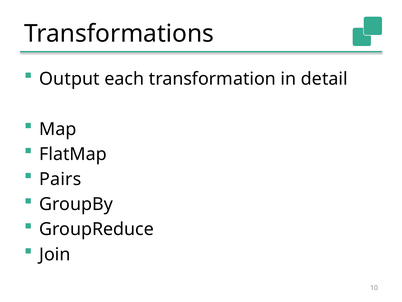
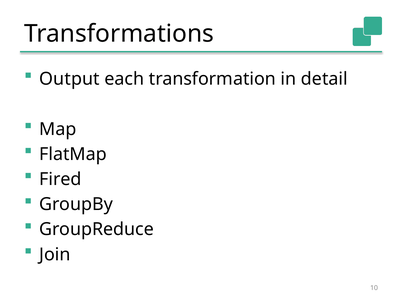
Pairs: Pairs -> Fired
